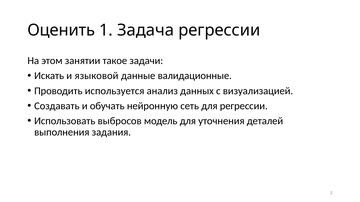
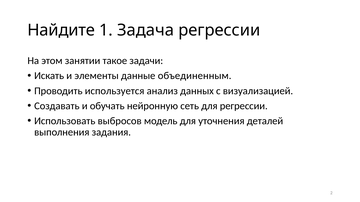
Оценить: Оценить -> Найдите
языковой: языковой -> элементы
валидационные: валидационные -> объединенным
